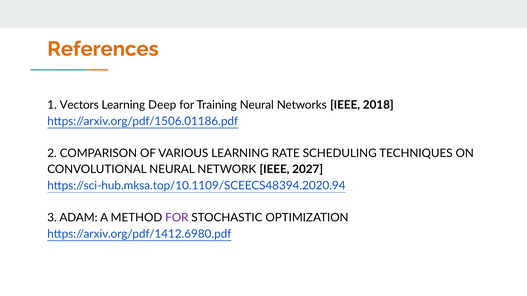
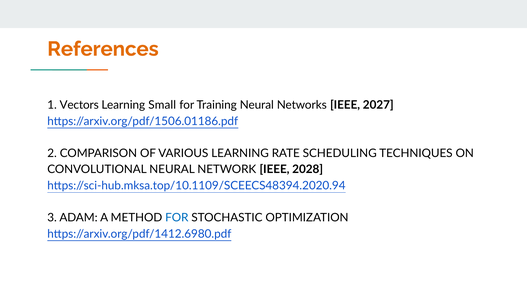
Deep: Deep -> Small
2018: 2018 -> 2027
2027: 2027 -> 2028
FOR at (177, 218) colour: purple -> blue
